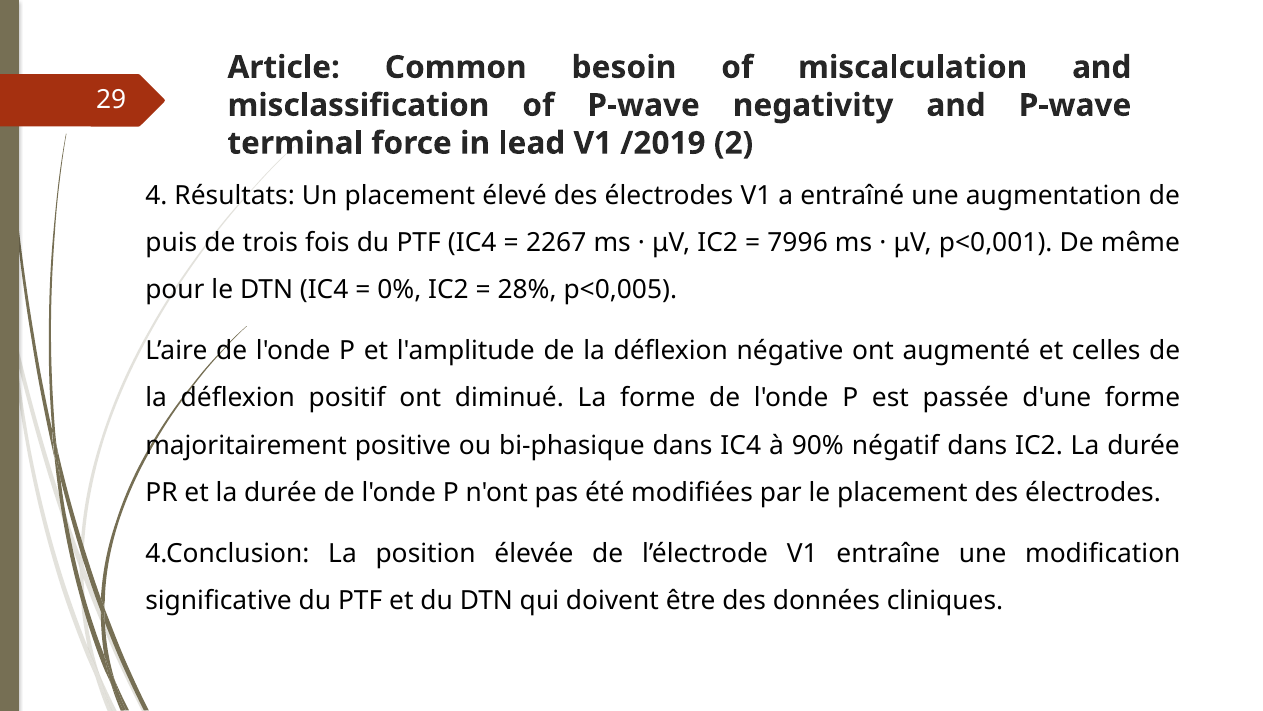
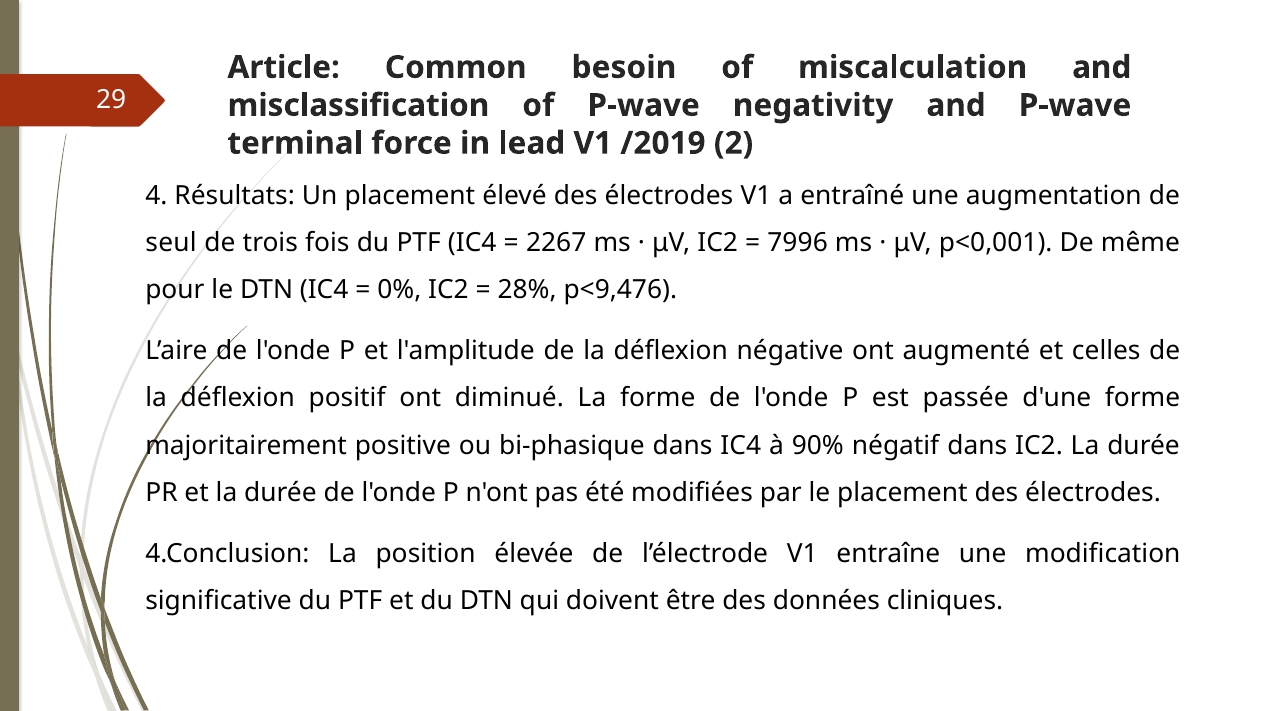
puis: puis -> seul
p<0,005: p<0,005 -> p<9,476
